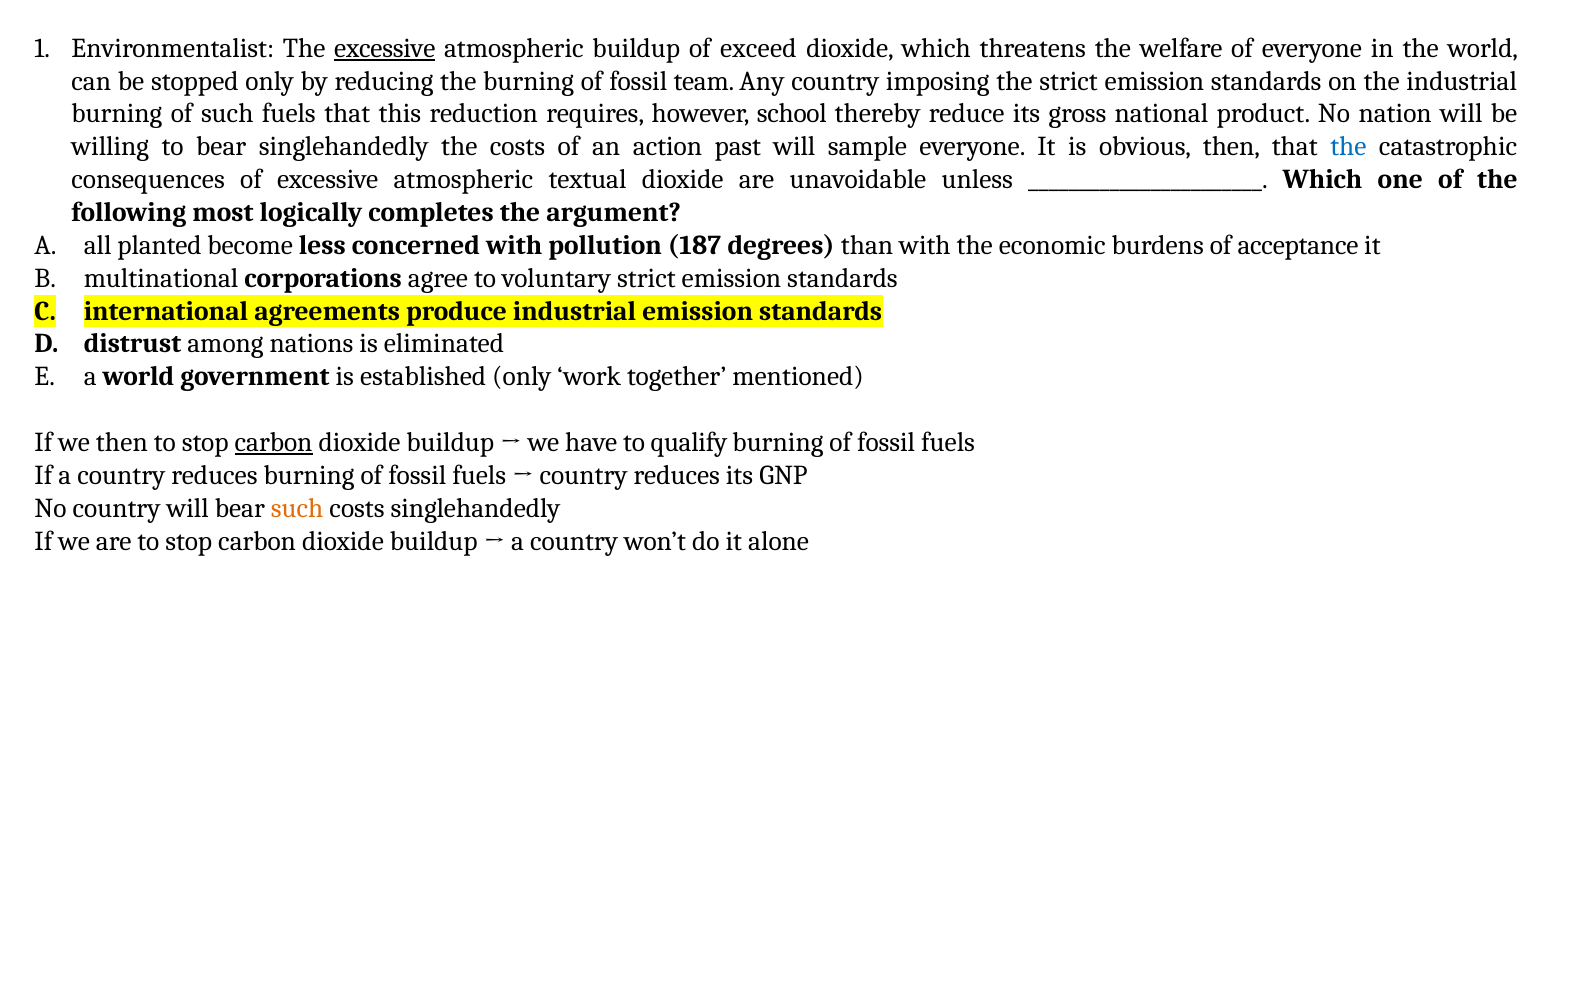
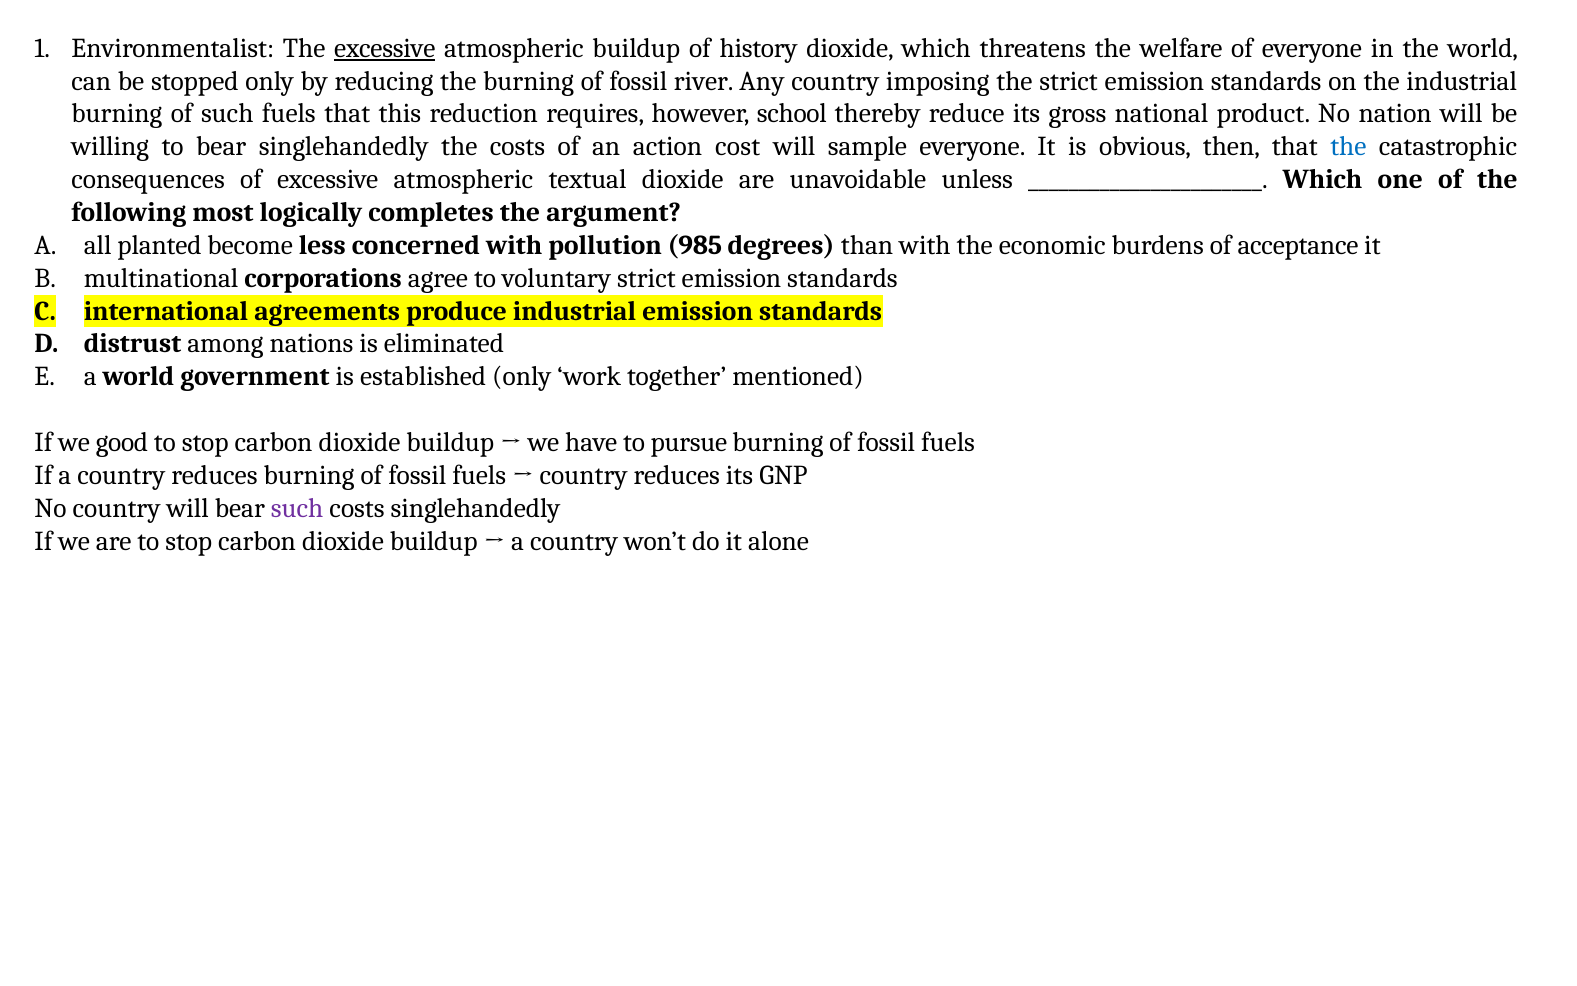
exceed: exceed -> history
team: team -> river
past: past -> cost
187: 187 -> 985
we then: then -> good
carbon at (274, 443) underline: present -> none
qualify: qualify -> pursue
such at (297, 508) colour: orange -> purple
